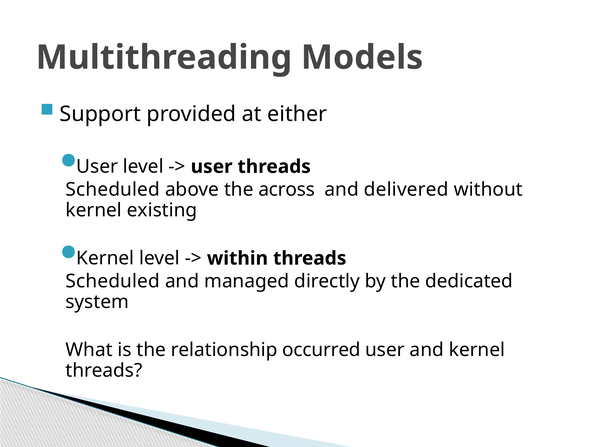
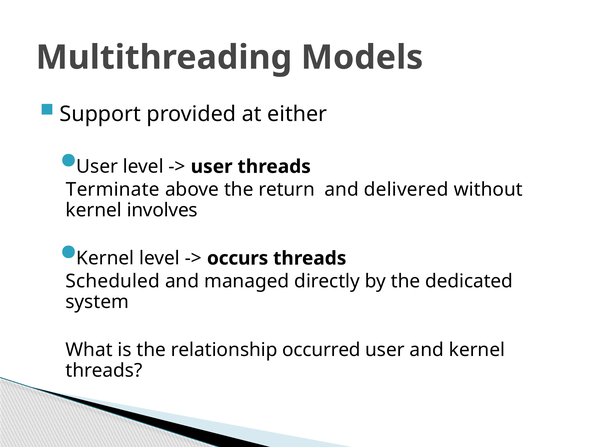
Scheduled at (113, 190): Scheduled -> Terminate
across: across -> return
existing: existing -> involves
within: within -> occurs
